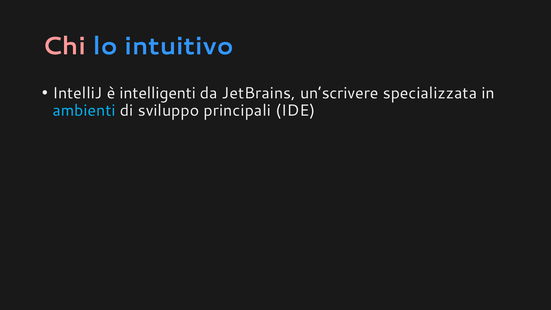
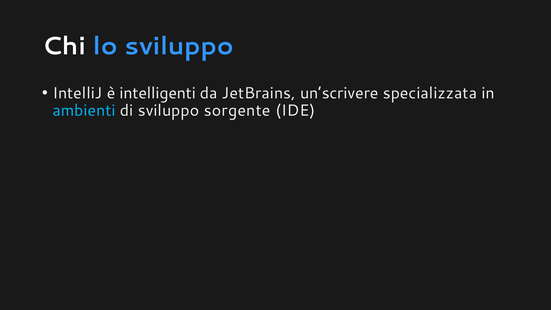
Chi colour: pink -> white
lo intuitivo: intuitivo -> sviluppo
principali: principali -> sorgente
